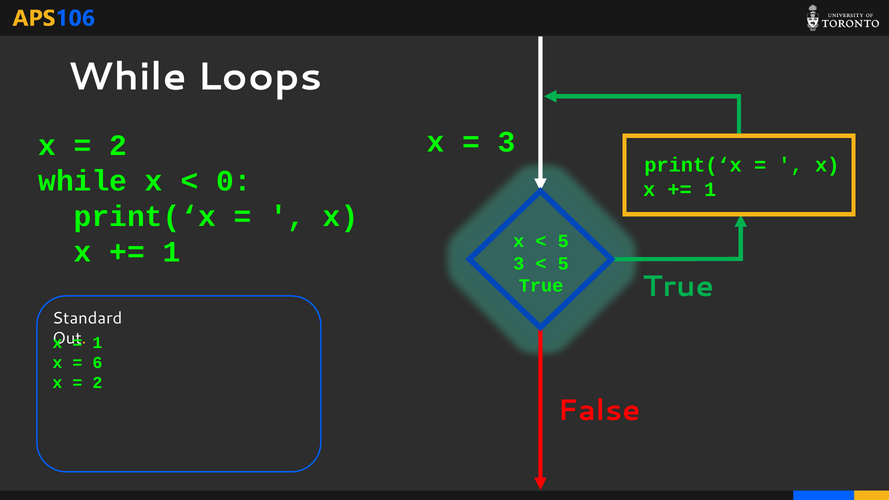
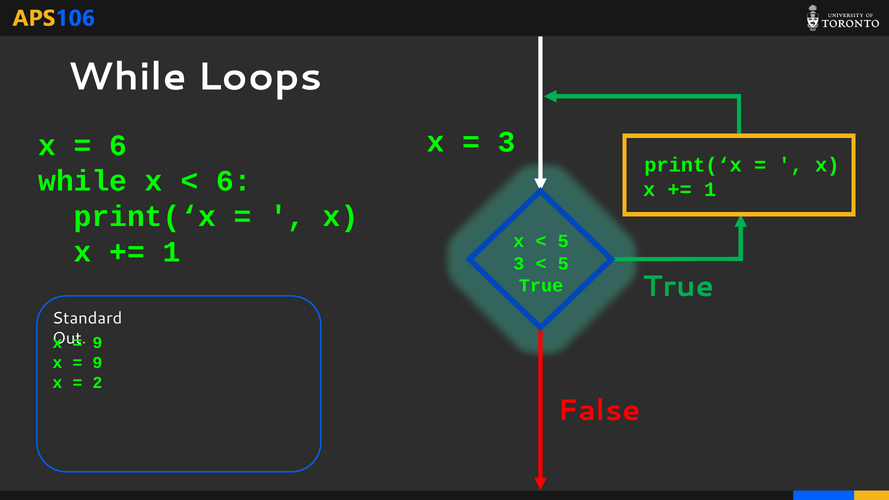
2 at (118, 145): 2 -> 6
0 at (234, 181): 0 -> 6
1 at (97, 343): 1 -> 9
6 at (97, 363): 6 -> 9
